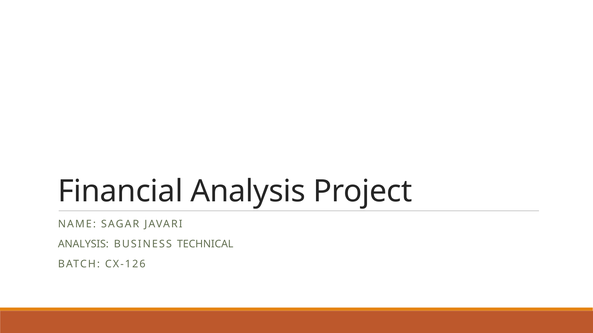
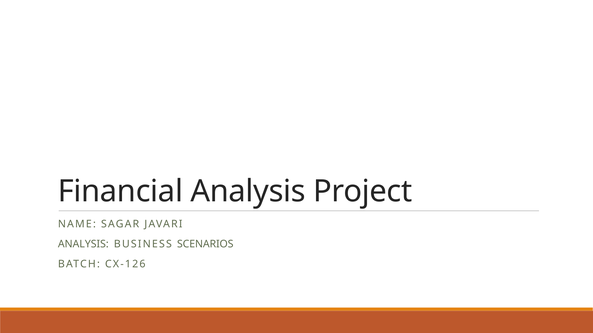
TECHNICAL: TECHNICAL -> SCENARIOS
